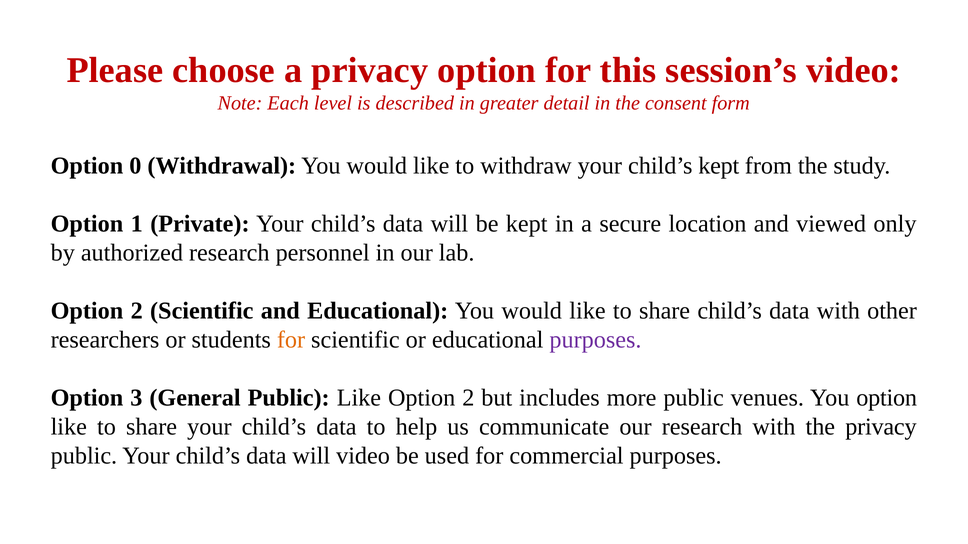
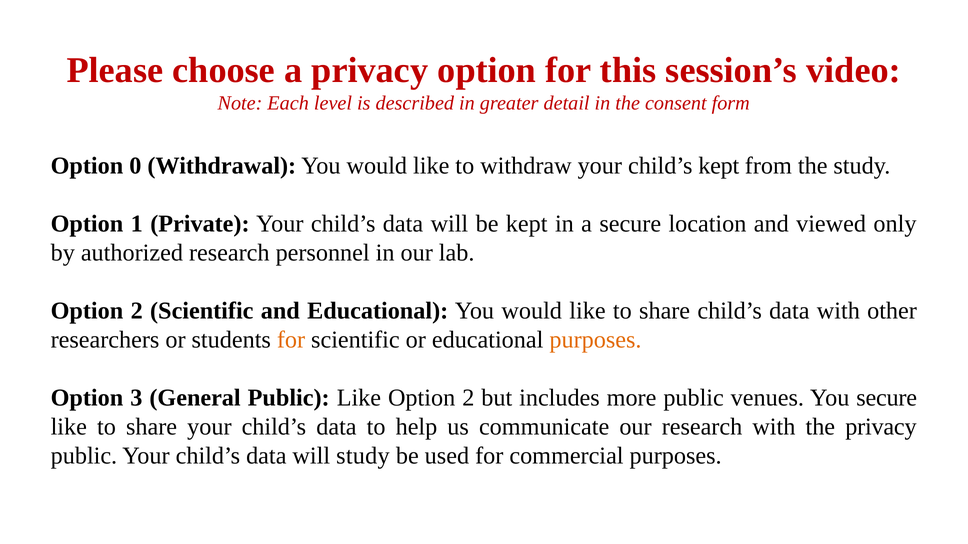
purposes at (596, 340) colour: purple -> orange
You option: option -> secure
will video: video -> study
